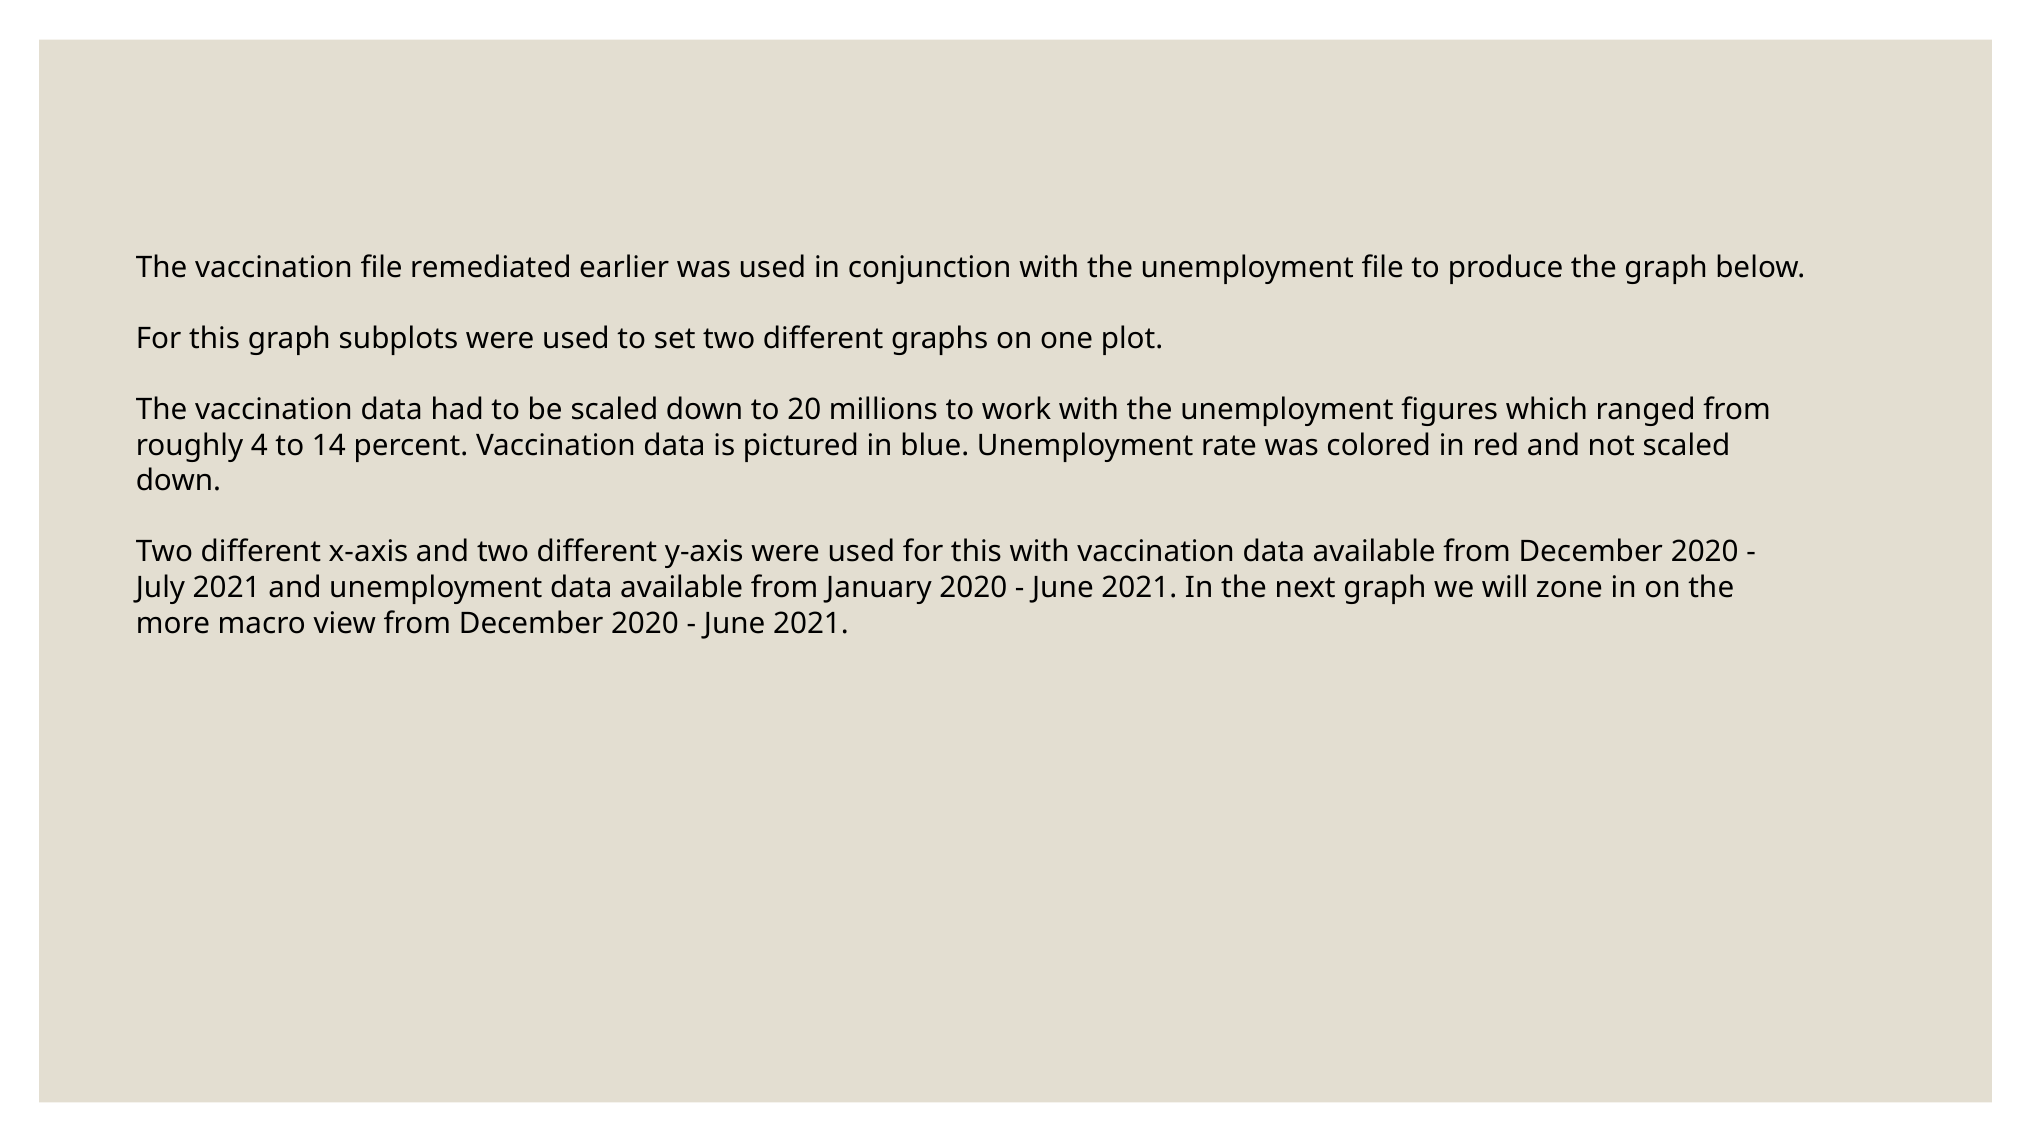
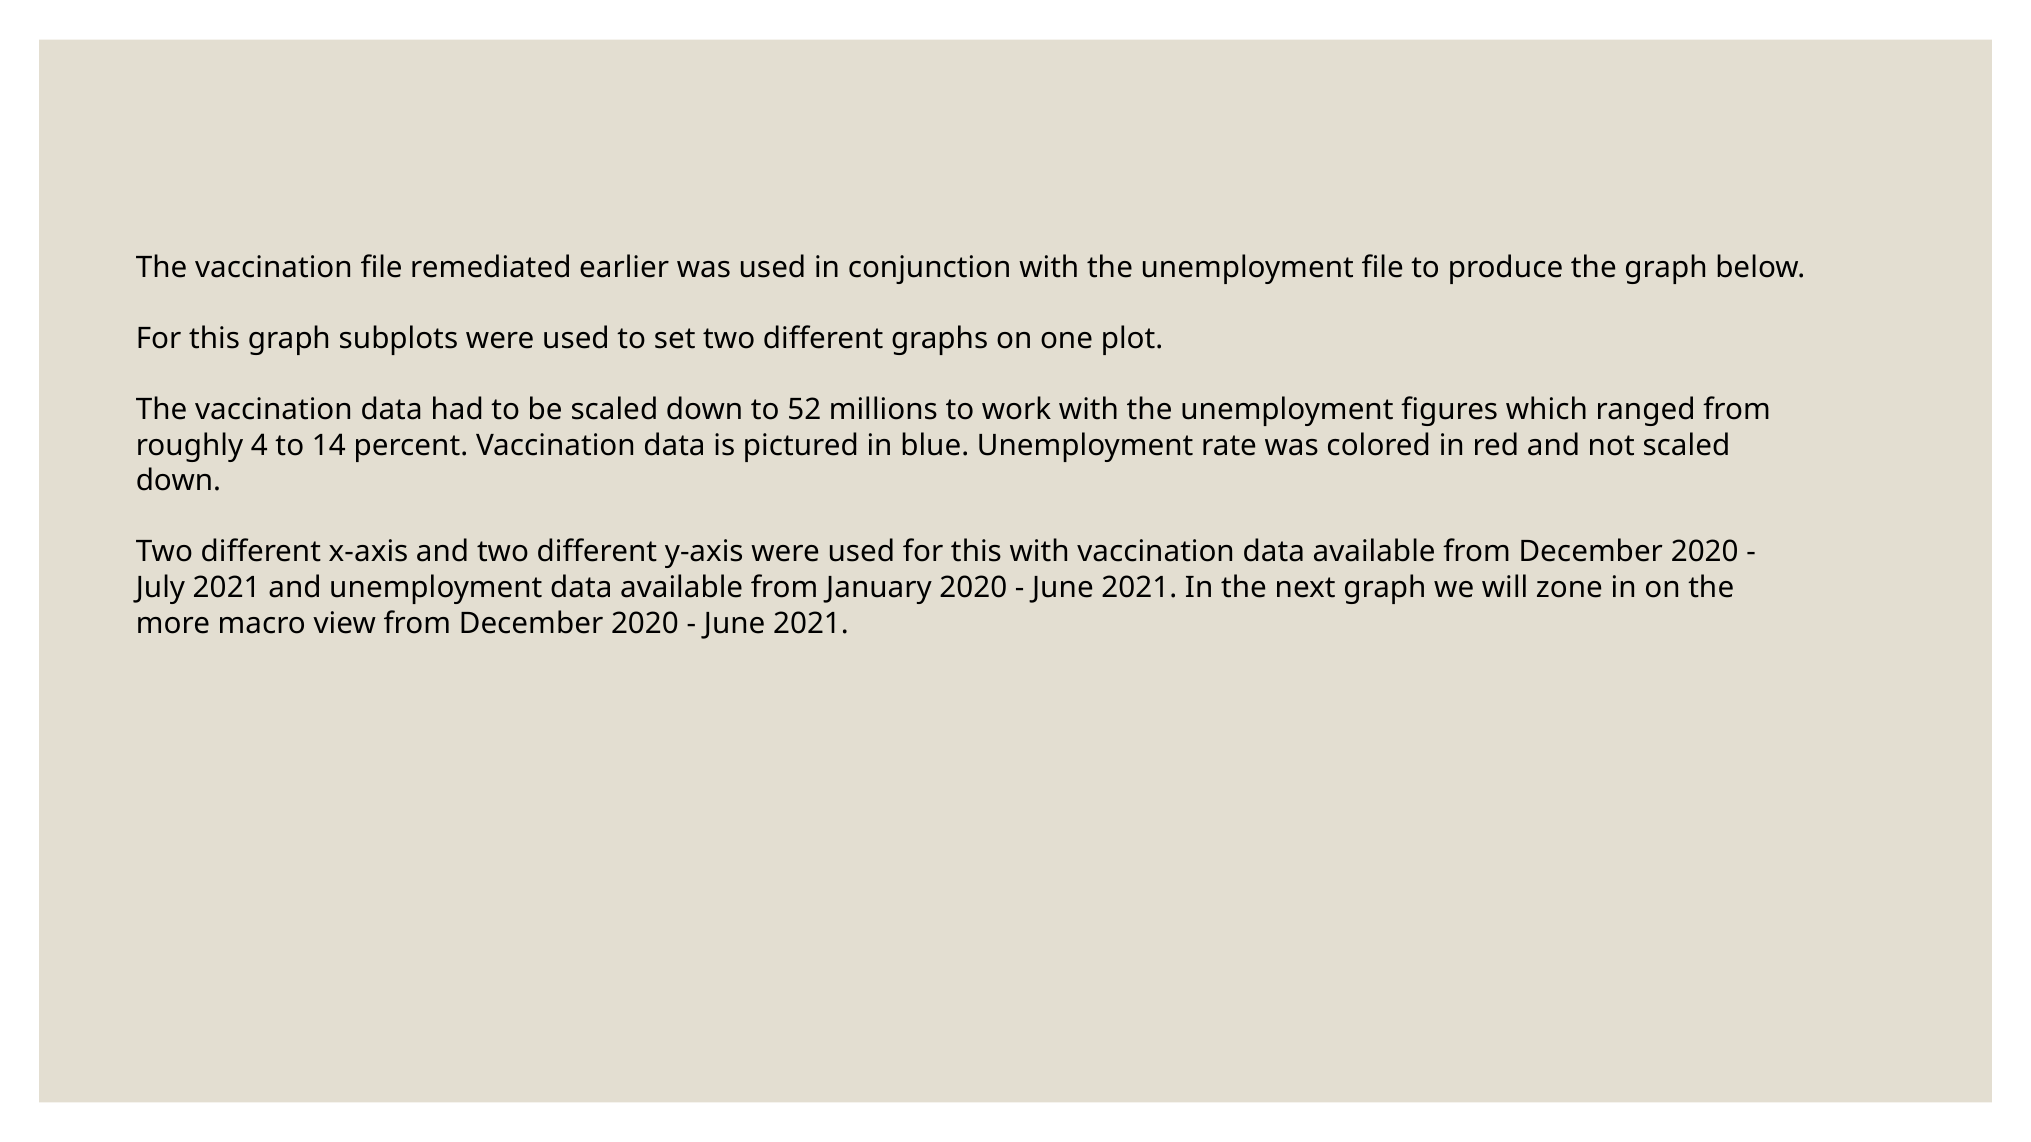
20: 20 -> 52
